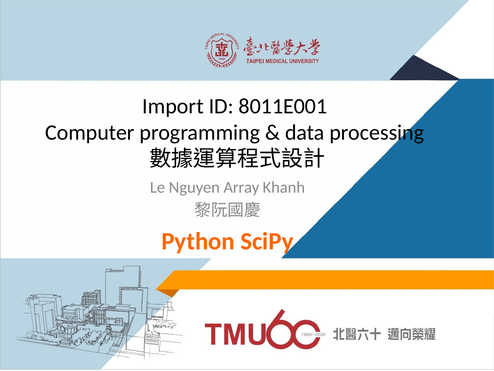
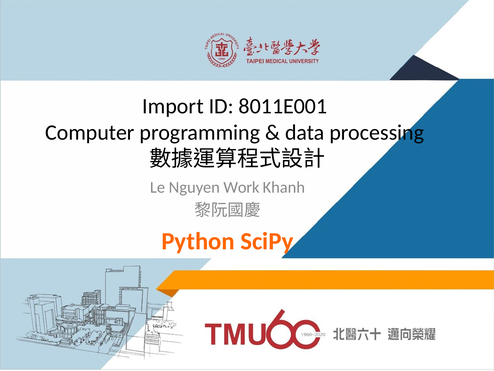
Array: Array -> Work
